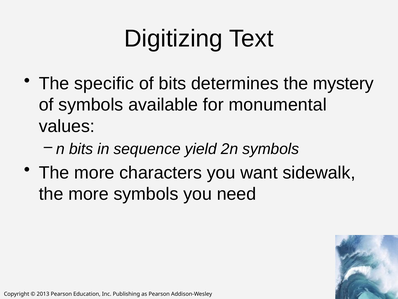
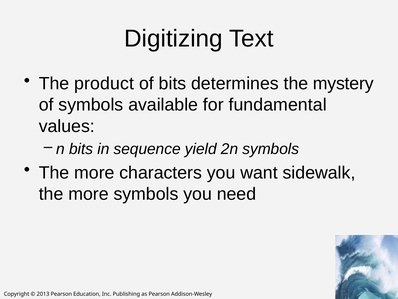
specific: specific -> product
monumental: monumental -> fundamental
